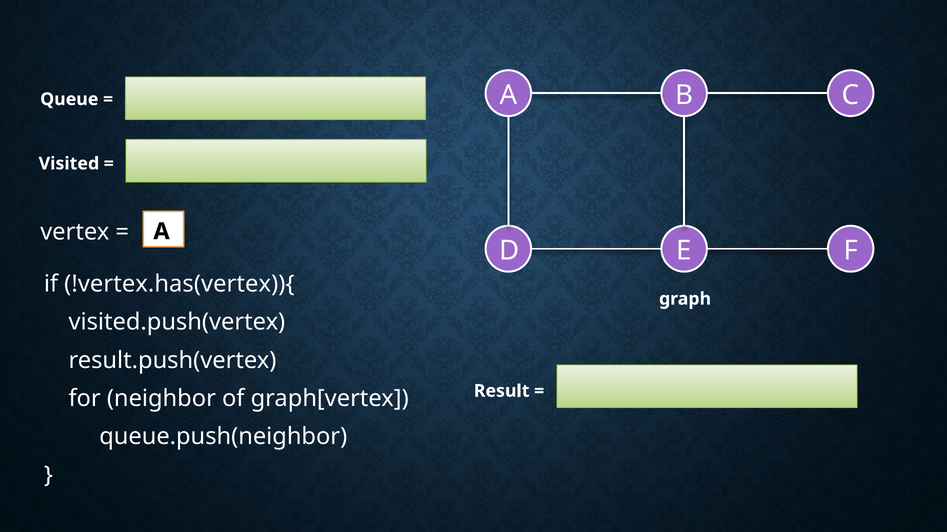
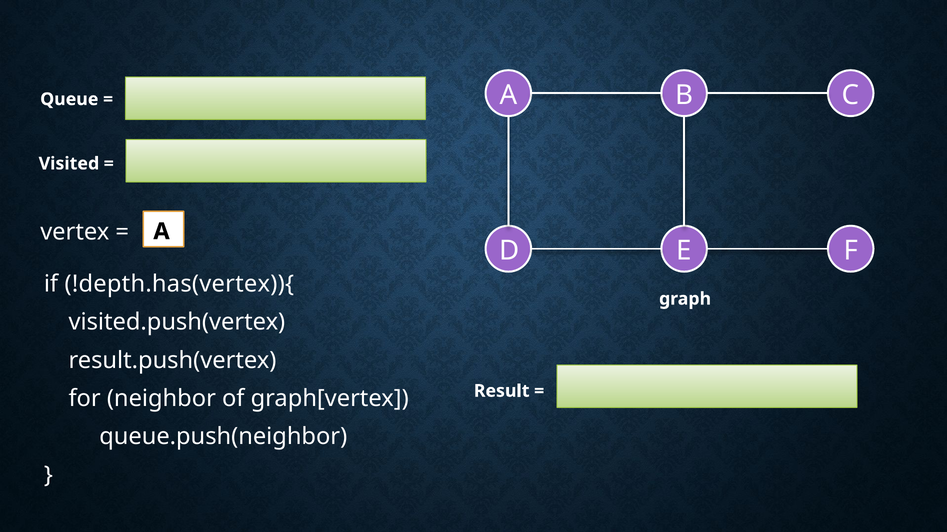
!vertex.has(vertex)){: !vertex.has(vertex)){ -> !depth.has(vertex)){
